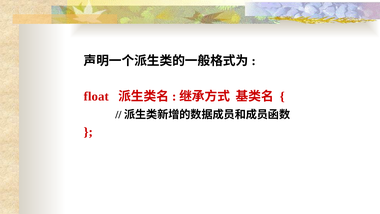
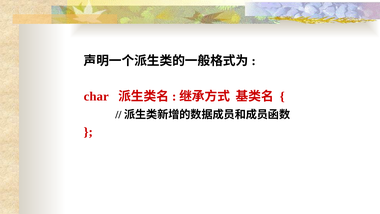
float: float -> char
